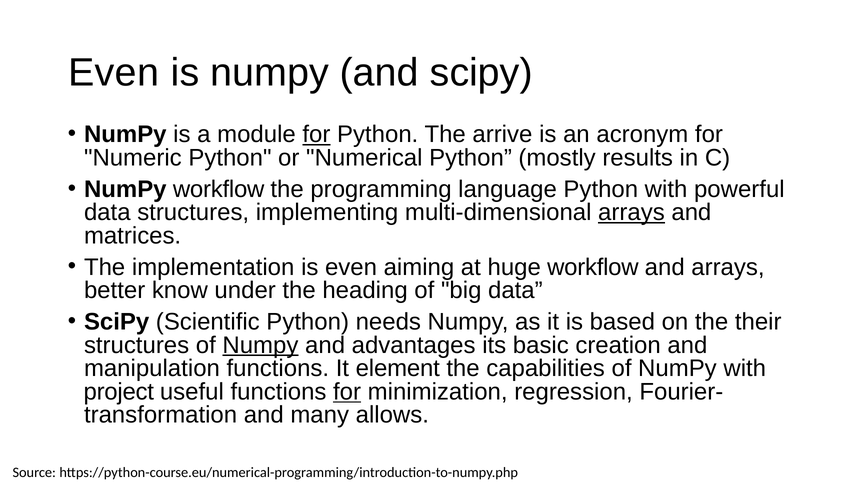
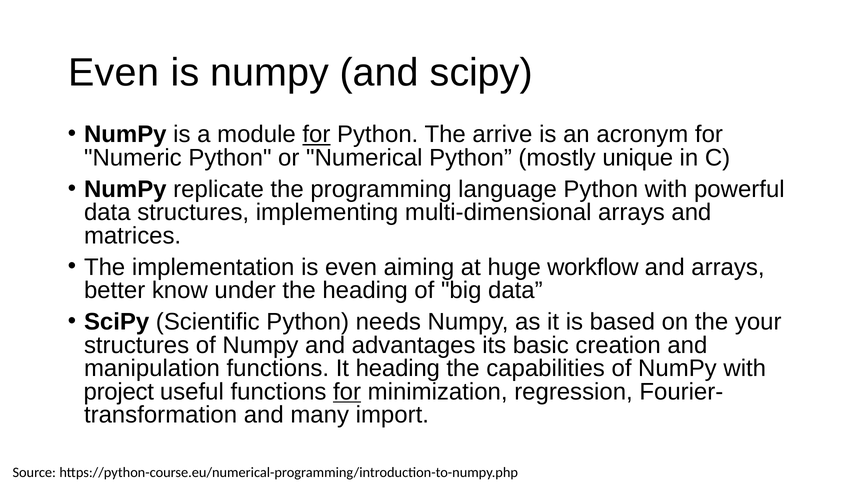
results: results -> unique
NumPy workflow: workflow -> replicate
arrays at (631, 212) underline: present -> none
their: their -> your
Numpy at (260, 345) underline: present -> none
It element: element -> heading
allows: allows -> import
